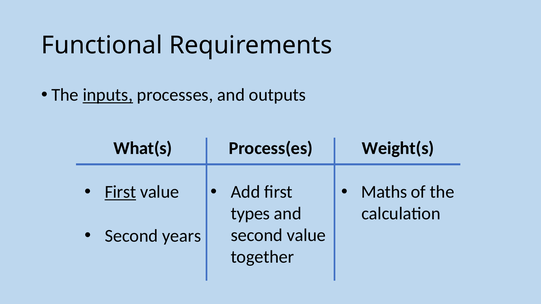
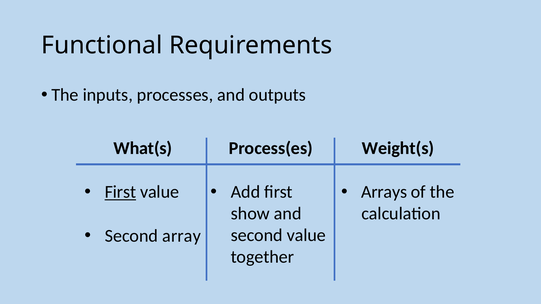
inputs underline: present -> none
Maths: Maths -> Arrays
types: types -> show
years: years -> array
